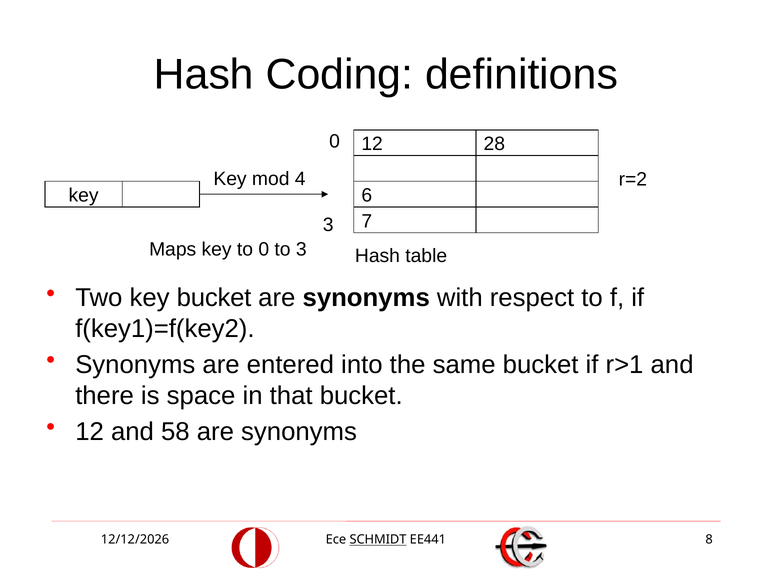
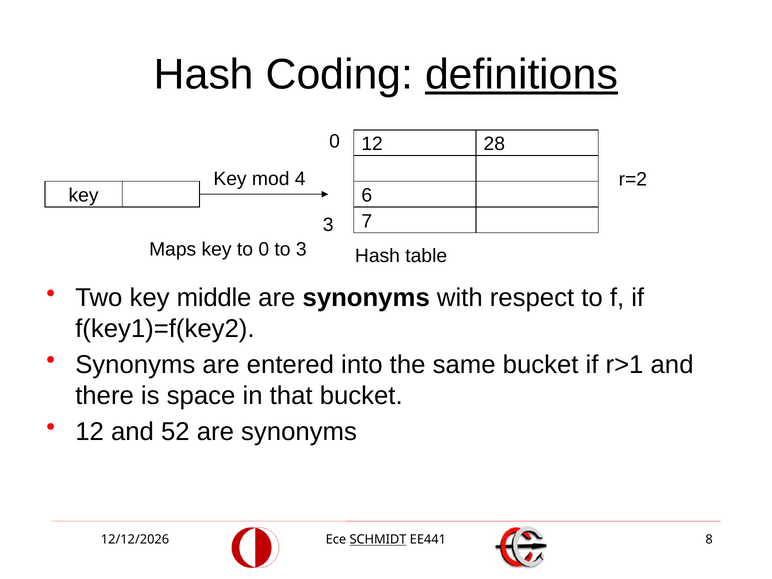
definitions underline: none -> present
key bucket: bucket -> middle
58: 58 -> 52
